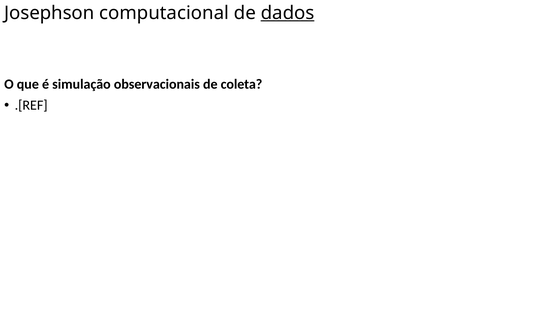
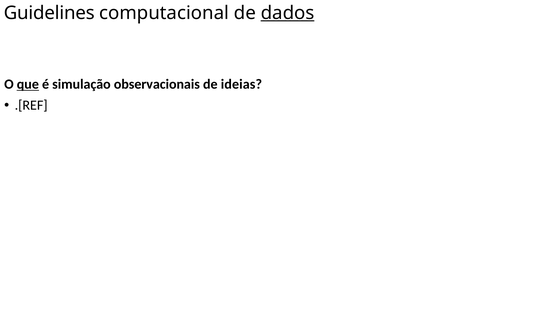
Josephson: Josephson -> Guidelines
que underline: none -> present
coleta: coleta -> ideias
